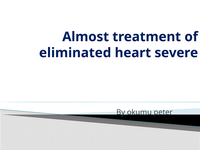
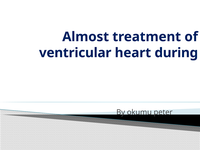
eliminated: eliminated -> ventricular
severe: severe -> during
